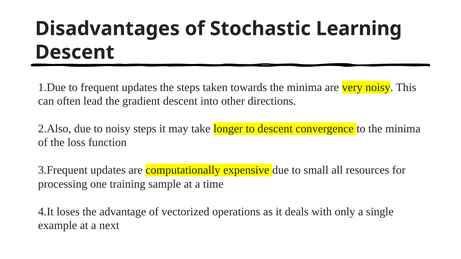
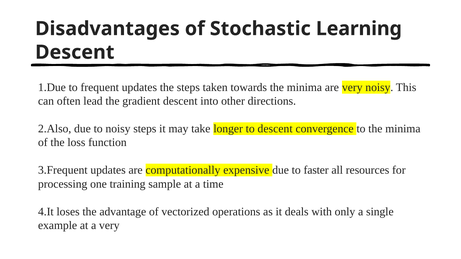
small: small -> faster
a next: next -> very
